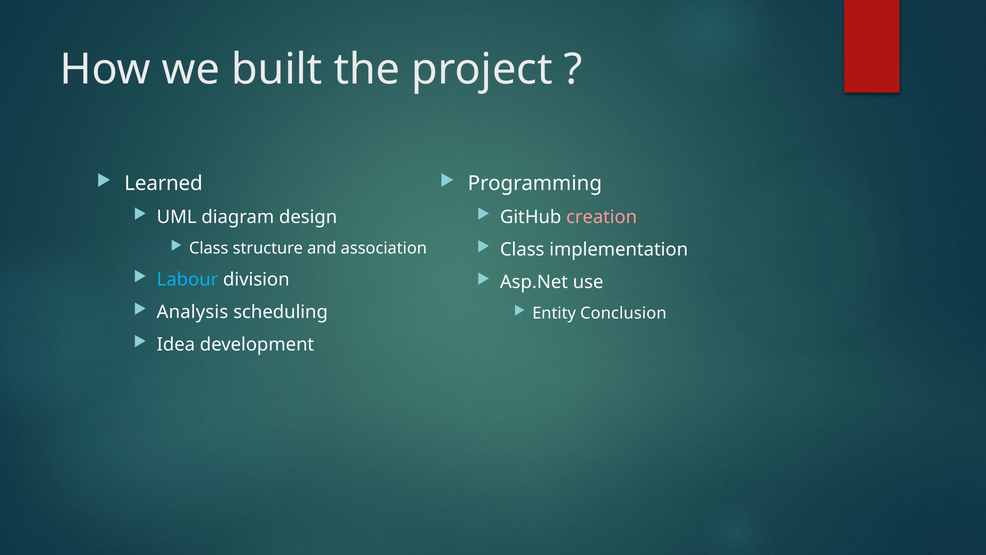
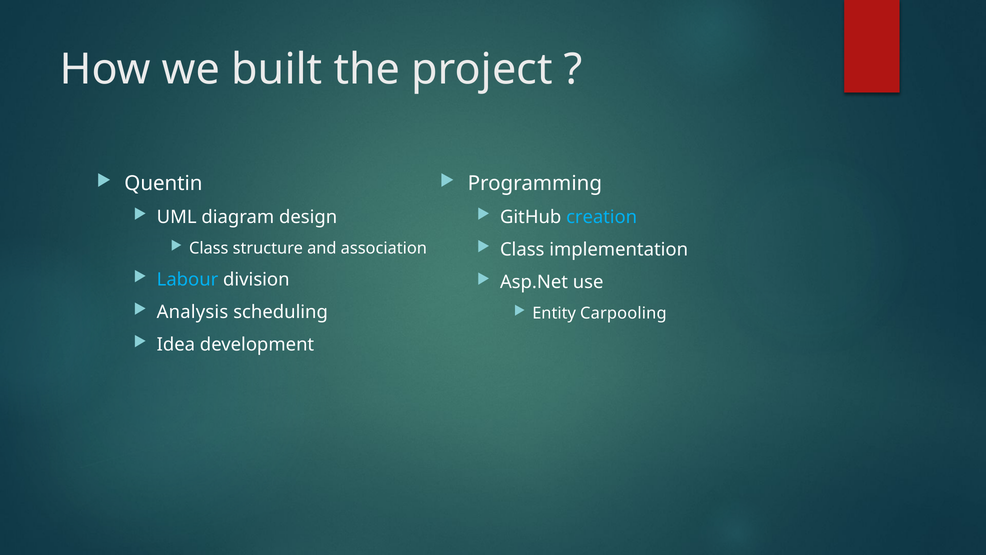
Learned: Learned -> Quentin
creation colour: pink -> light blue
Conclusion: Conclusion -> Carpooling
